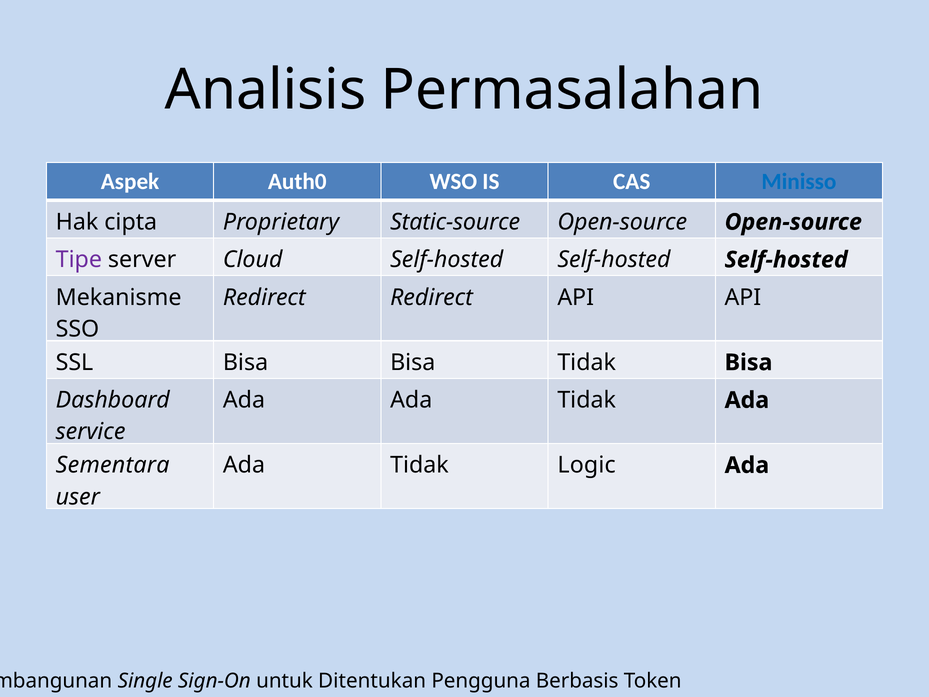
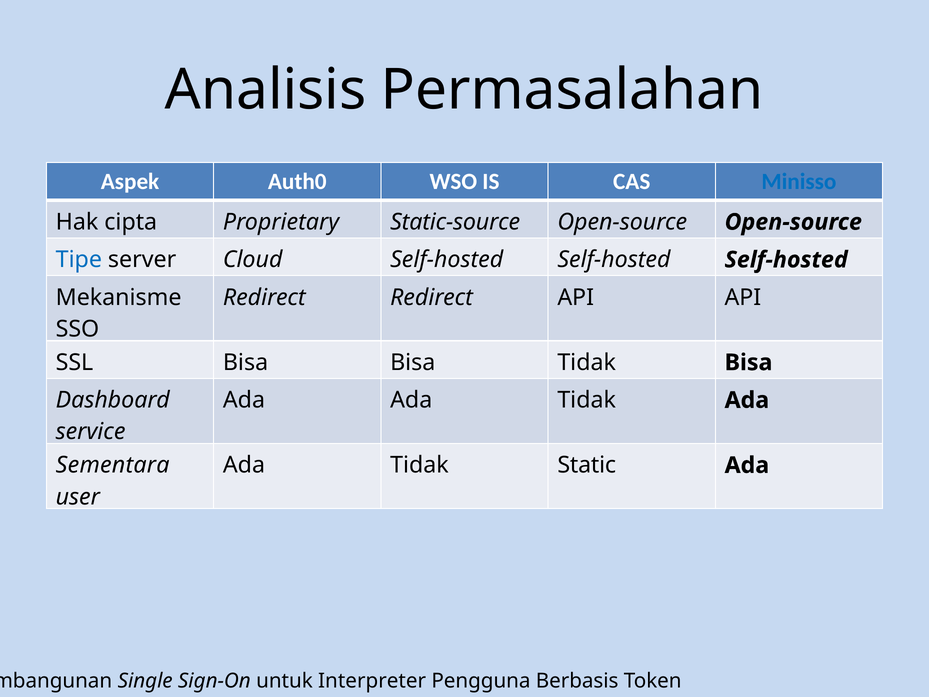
Tipe colour: purple -> blue
Logic: Logic -> Static
Ditentukan: Ditentukan -> Interpreter
